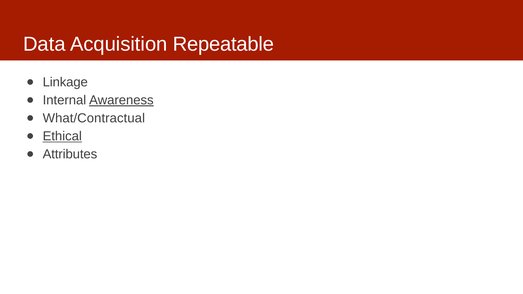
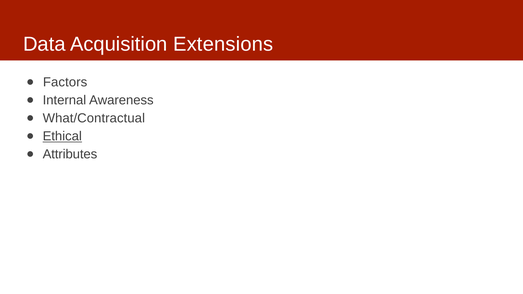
Repeatable: Repeatable -> Extensions
Linkage: Linkage -> Factors
Awareness underline: present -> none
